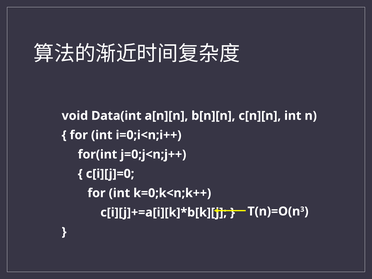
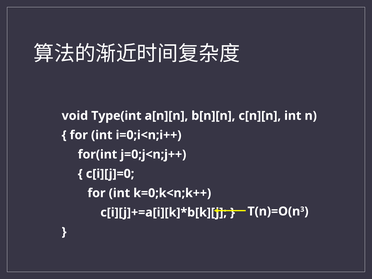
Data(int: Data(int -> Type(int
